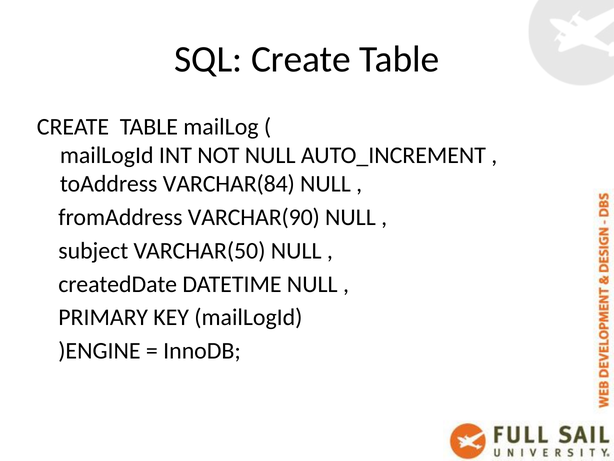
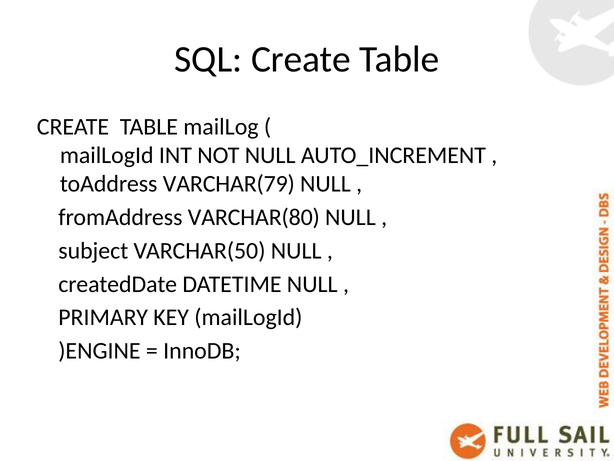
VARCHAR(84: VARCHAR(84 -> VARCHAR(79
VARCHAR(90: VARCHAR(90 -> VARCHAR(80
